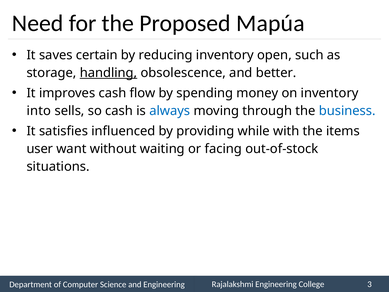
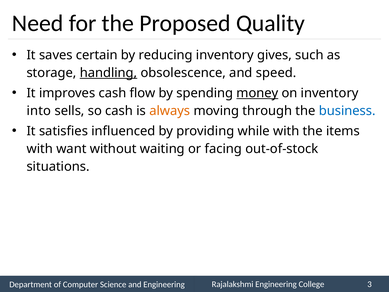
Mapúa: Mapúa -> Quality
open: open -> gives
better: better -> speed
money underline: none -> present
always colour: blue -> orange
user at (40, 149): user -> with
